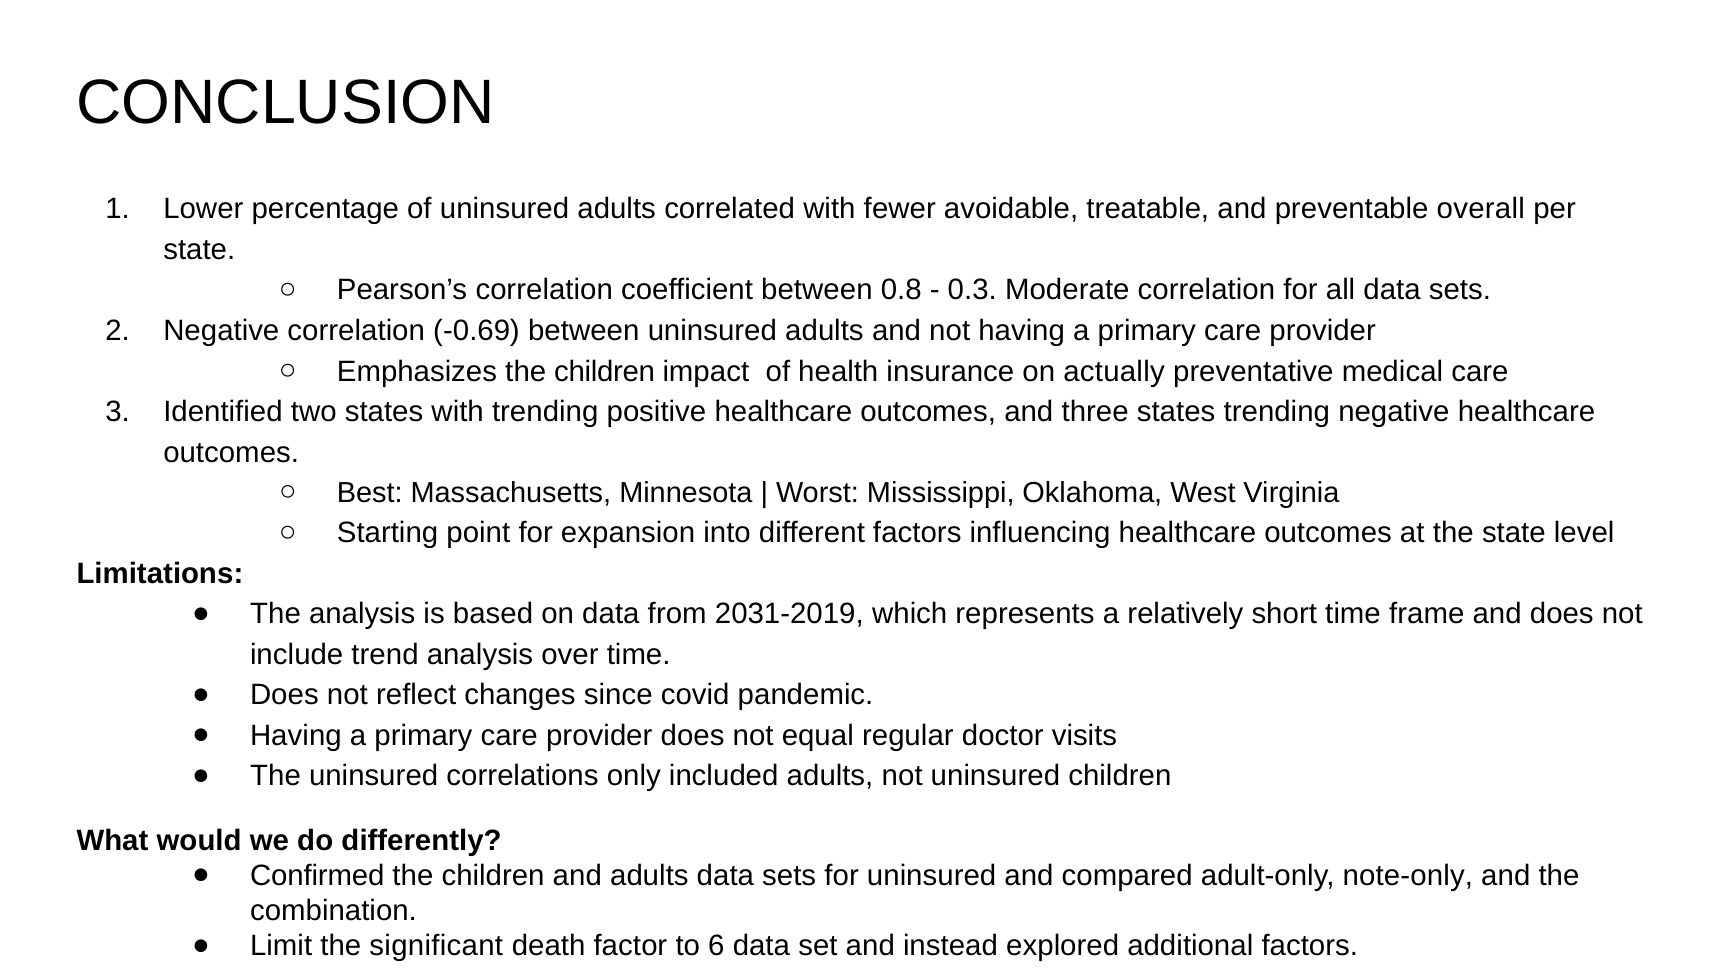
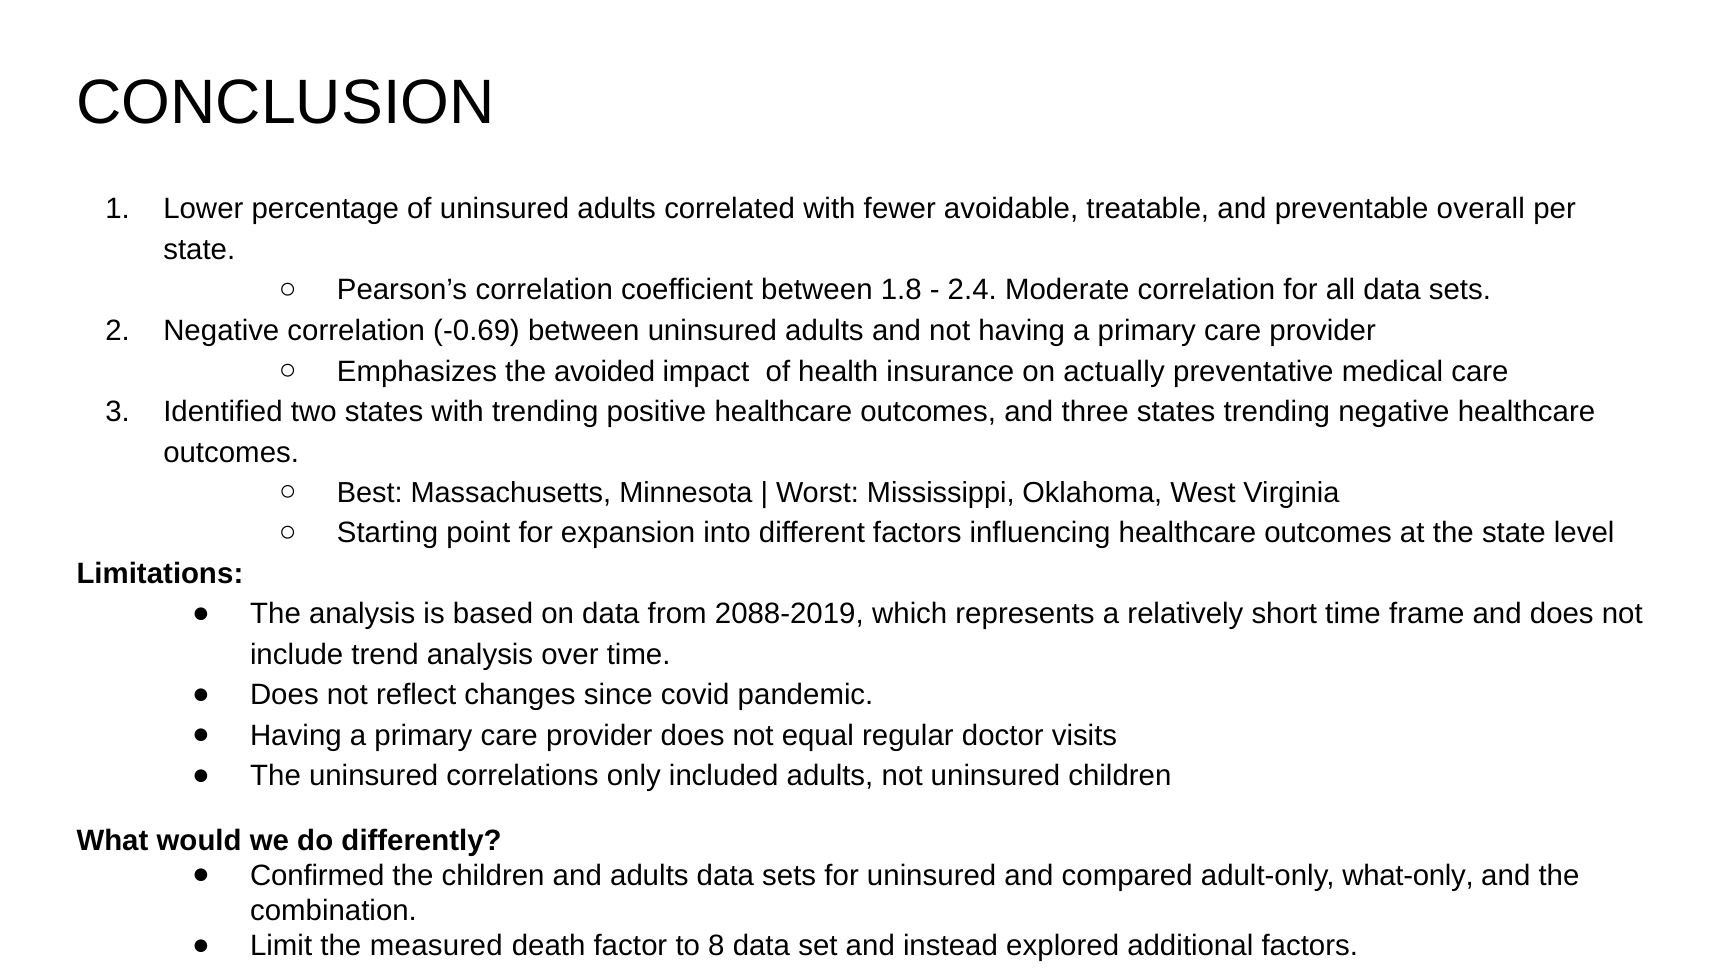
0.8: 0.8 -> 1.8
0.3: 0.3 -> 2.4
Emphasizes the children: children -> avoided
2031-2019: 2031-2019 -> 2088-2019
note-only: note-only -> what-only
significant: significant -> measured
6: 6 -> 8
